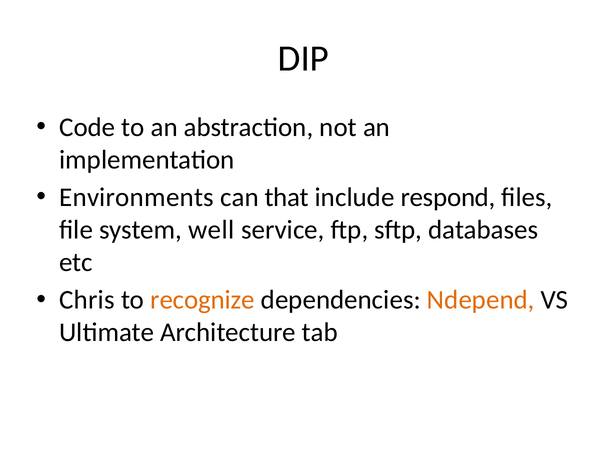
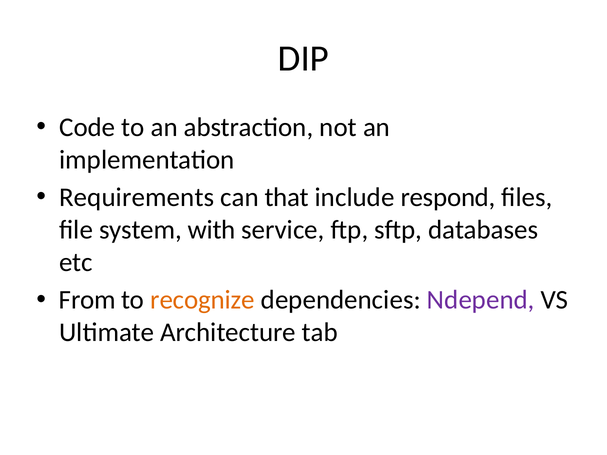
Environments: Environments -> Requirements
well: well -> with
Chris: Chris -> From
Ndepend colour: orange -> purple
